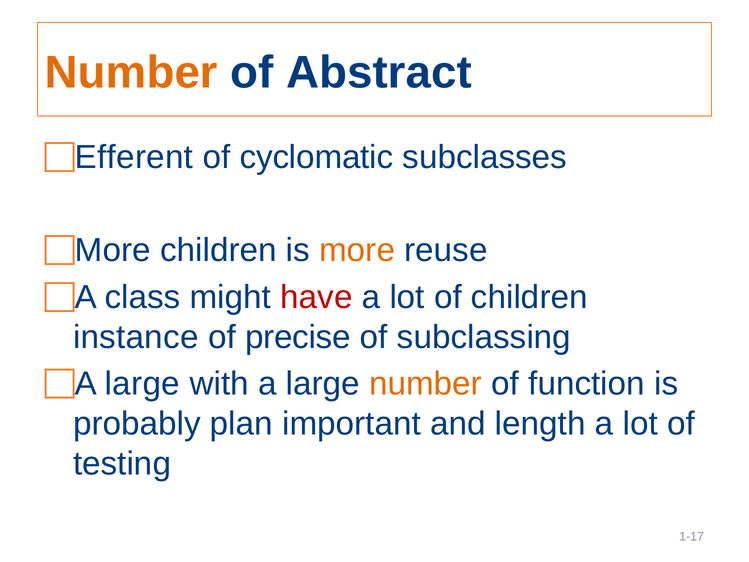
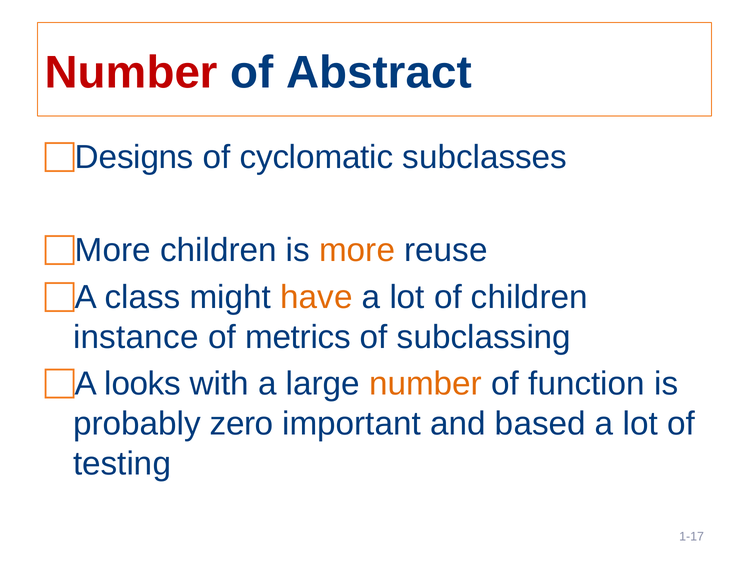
Number at (131, 73) colour: orange -> red
Efferent: Efferent -> Designs
have colour: red -> orange
precise: precise -> metrics
large at (142, 384): large -> looks
plan: plan -> zero
length: length -> based
